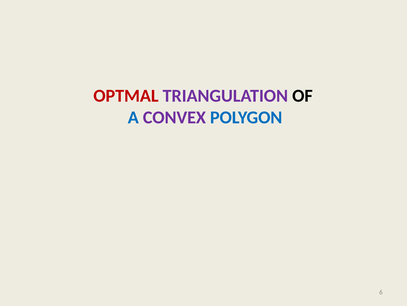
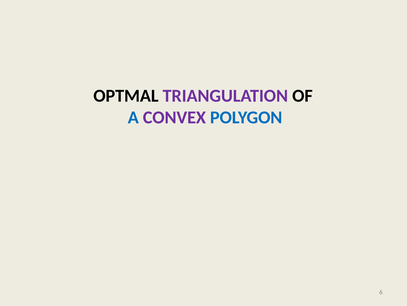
OPTMAL colour: red -> black
